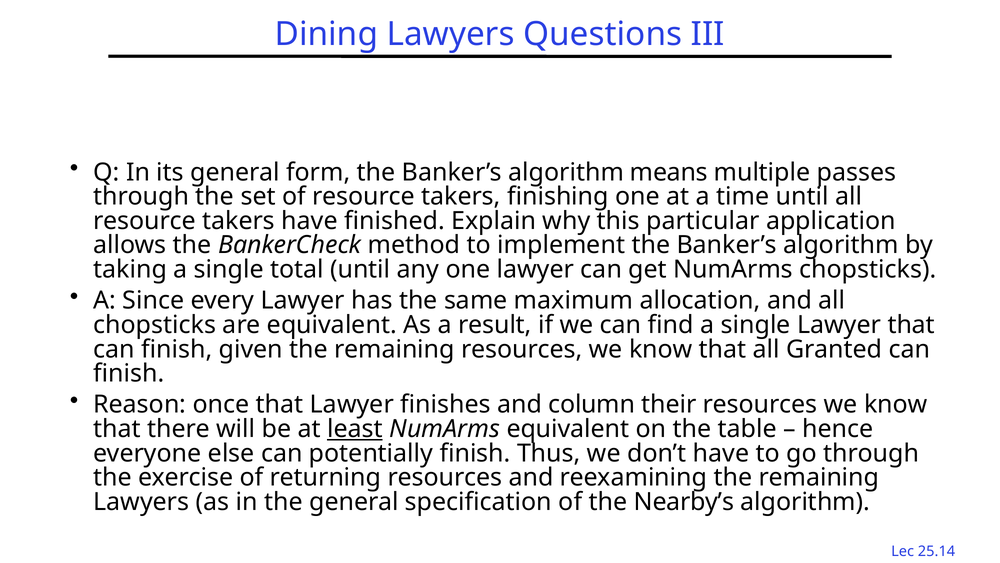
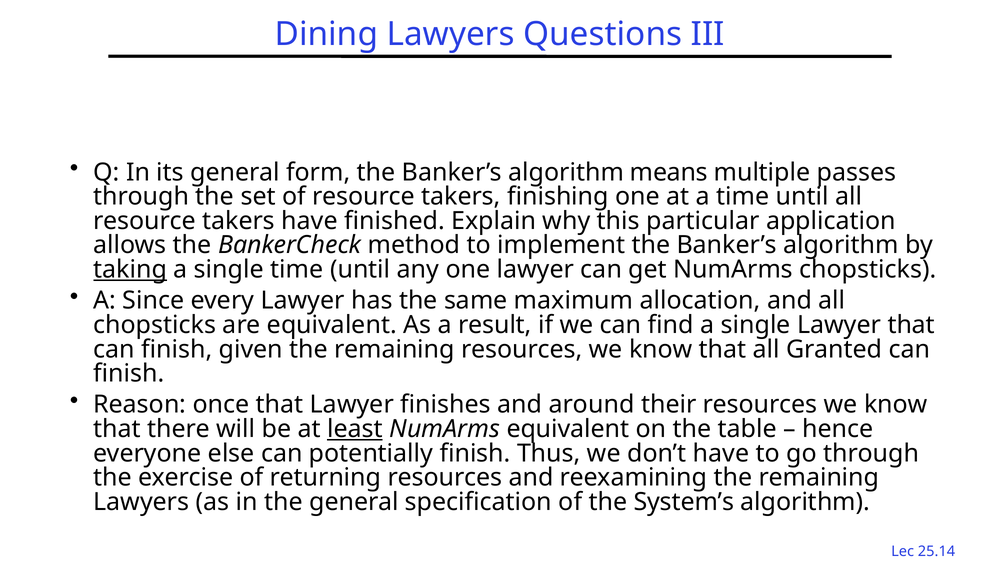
taking underline: none -> present
single total: total -> time
column: column -> around
Nearby’s: Nearby’s -> System’s
